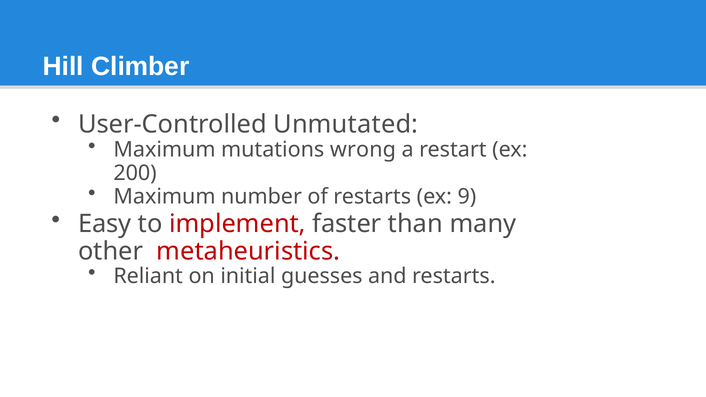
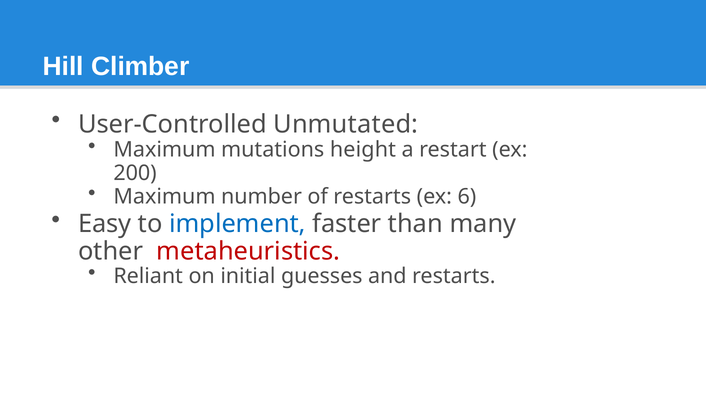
wrong: wrong -> height
9: 9 -> 6
implement colour: red -> blue
